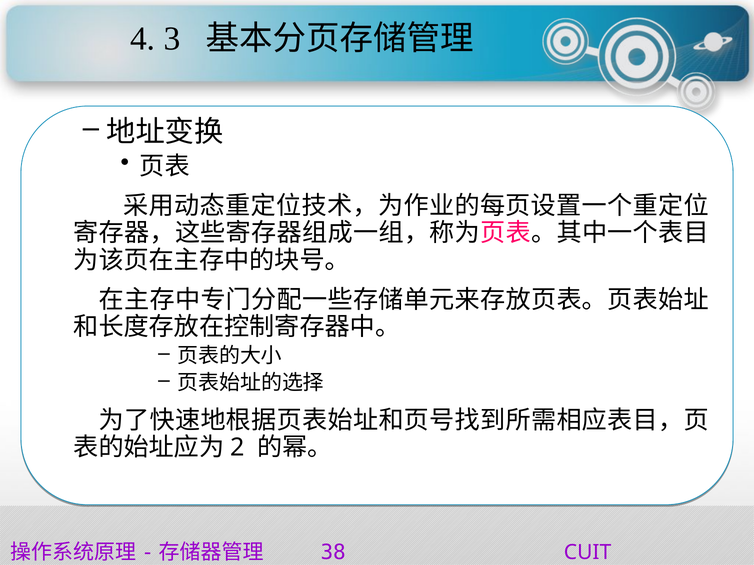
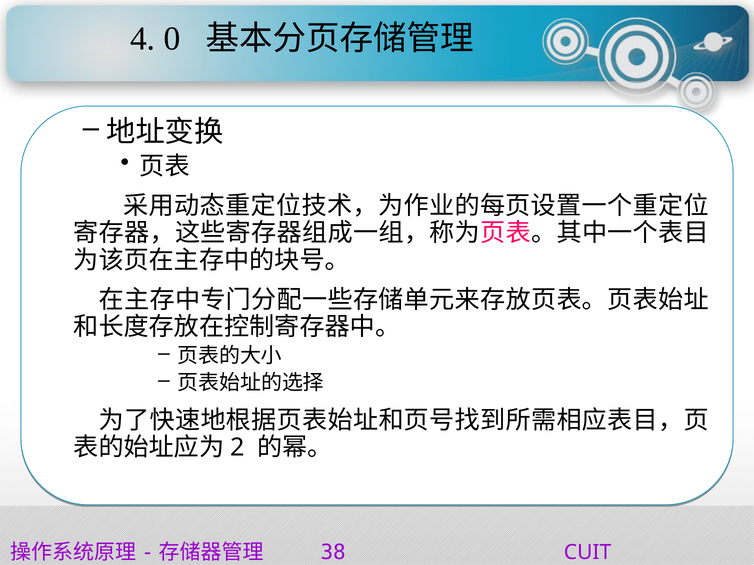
3: 3 -> 0
